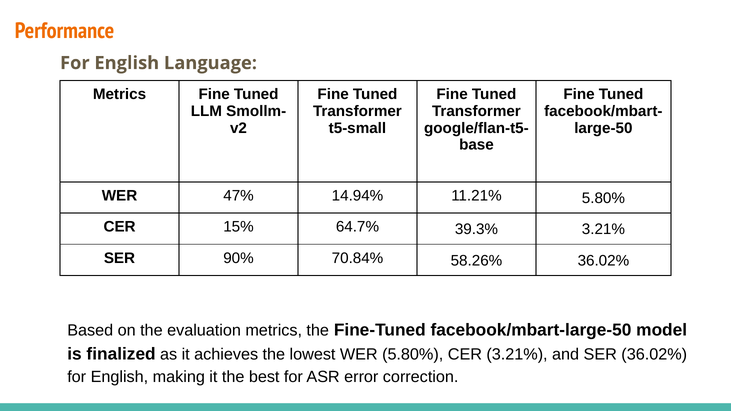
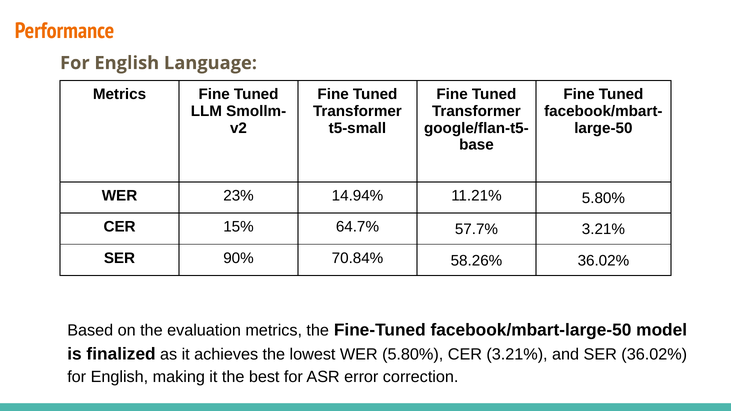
47%: 47% -> 23%
39.3%: 39.3% -> 57.7%
